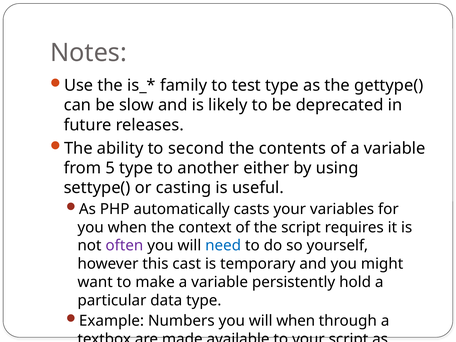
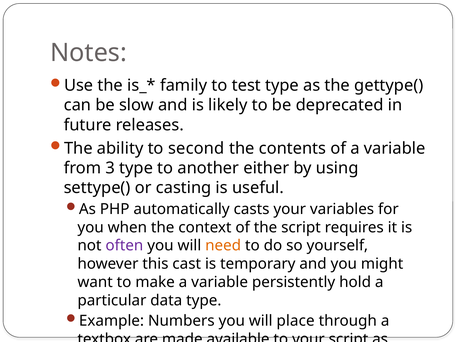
5: 5 -> 3
need colour: blue -> orange
will when: when -> place
